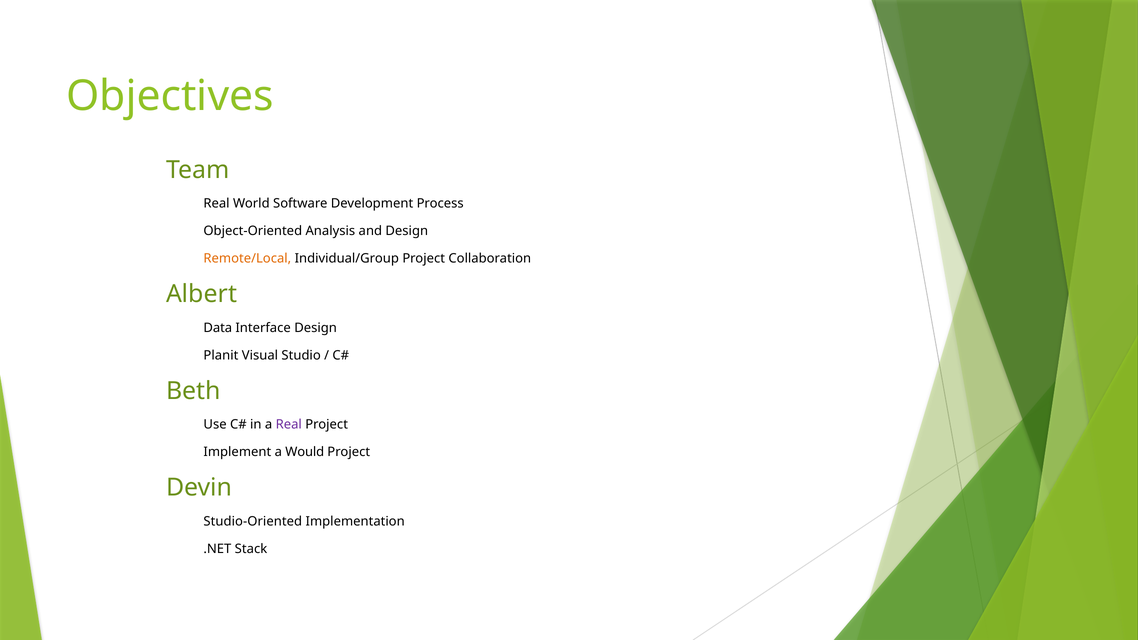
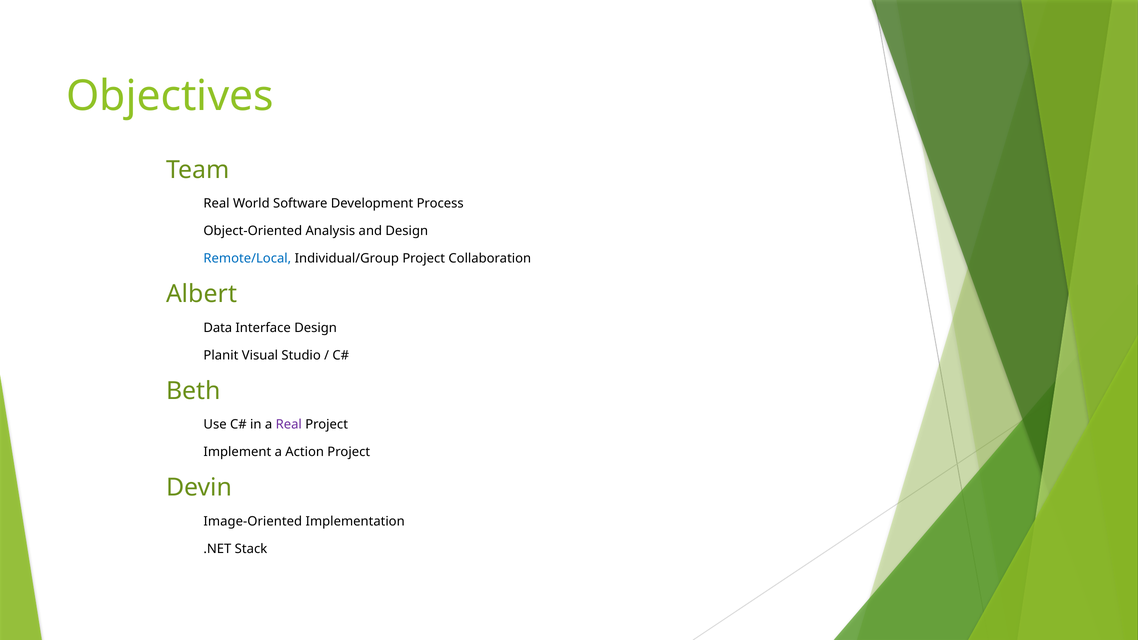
Remote/Local colour: orange -> blue
Would: Would -> Action
Studio-Oriented: Studio-Oriented -> Image-Oriented
